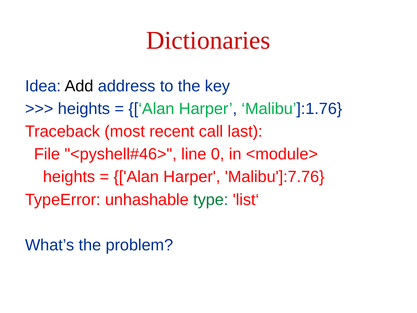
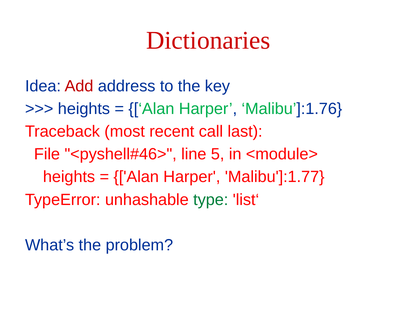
Add colour: black -> red
0: 0 -> 5
Malibu']:7.76: Malibu']:7.76 -> Malibu']:1.77
